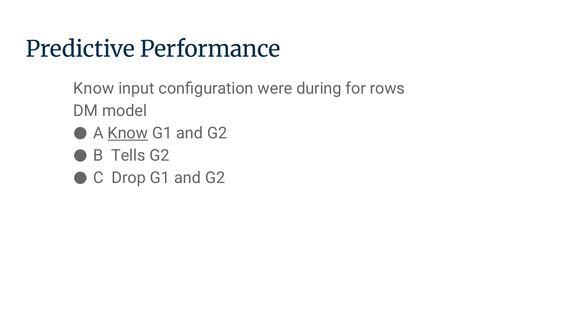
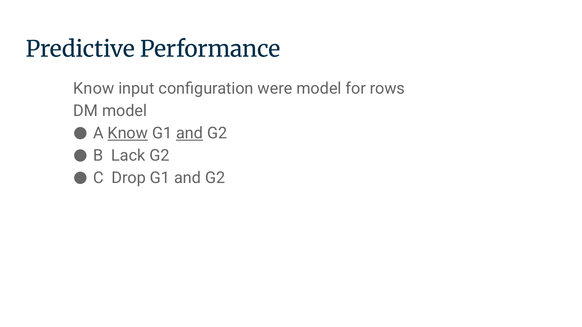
were during: during -> model
and at (190, 133) underline: none -> present
Tells: Tells -> Lack
